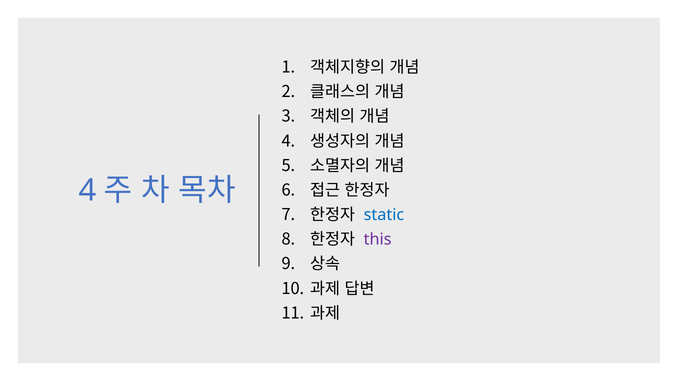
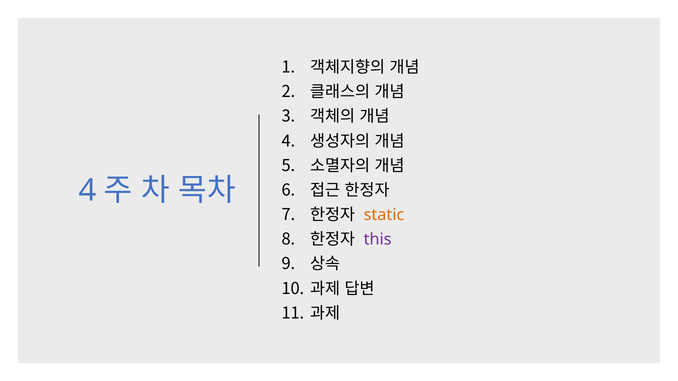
static colour: blue -> orange
